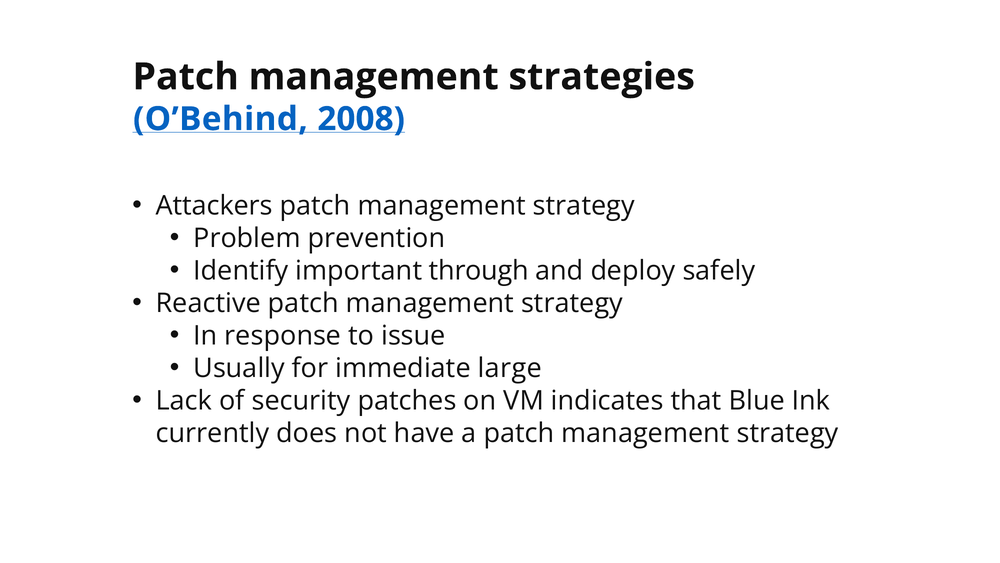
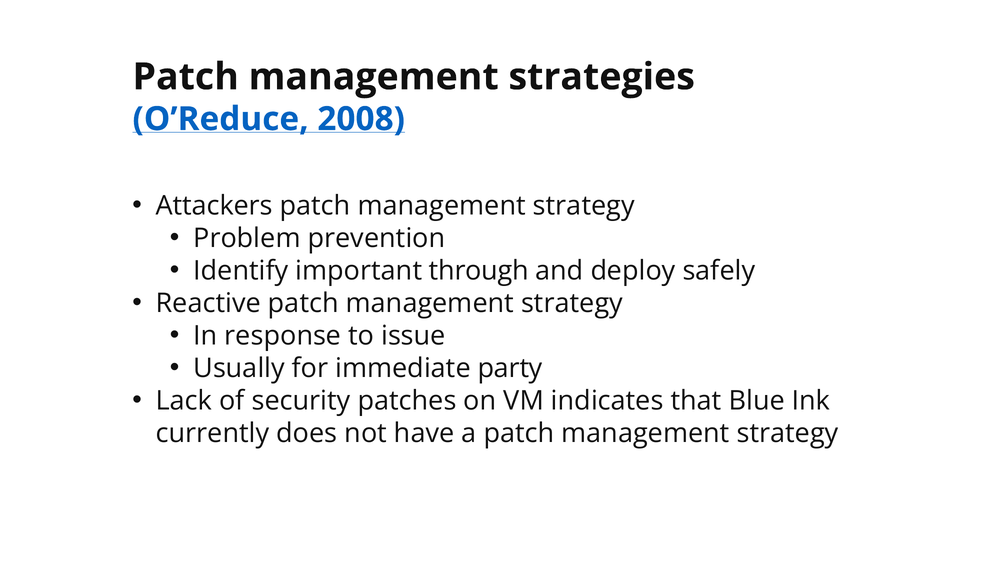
O’Behind: O’Behind -> O’Reduce
large: large -> party
